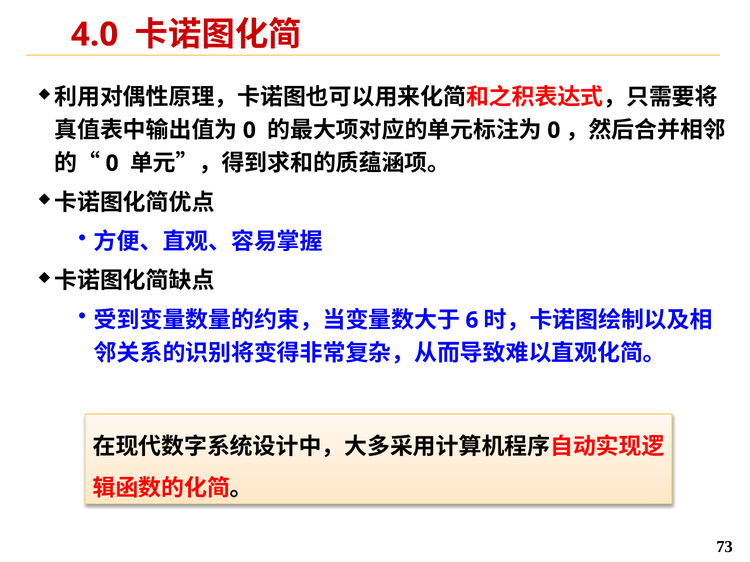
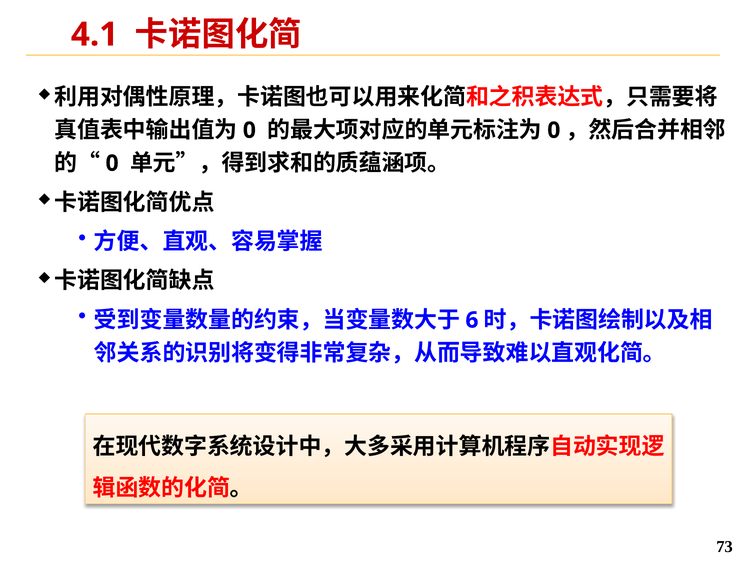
4.0: 4.0 -> 4.1
